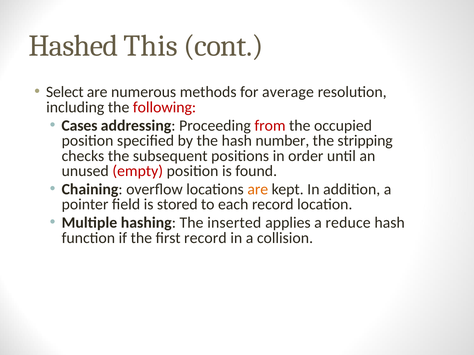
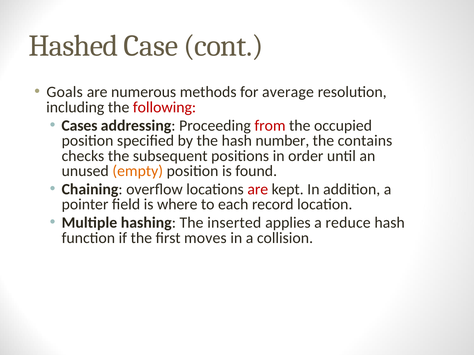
This: This -> Case
Select: Select -> Goals
stripping: stripping -> contains
empty colour: red -> orange
are at (258, 190) colour: orange -> red
stored: stored -> where
first record: record -> moves
